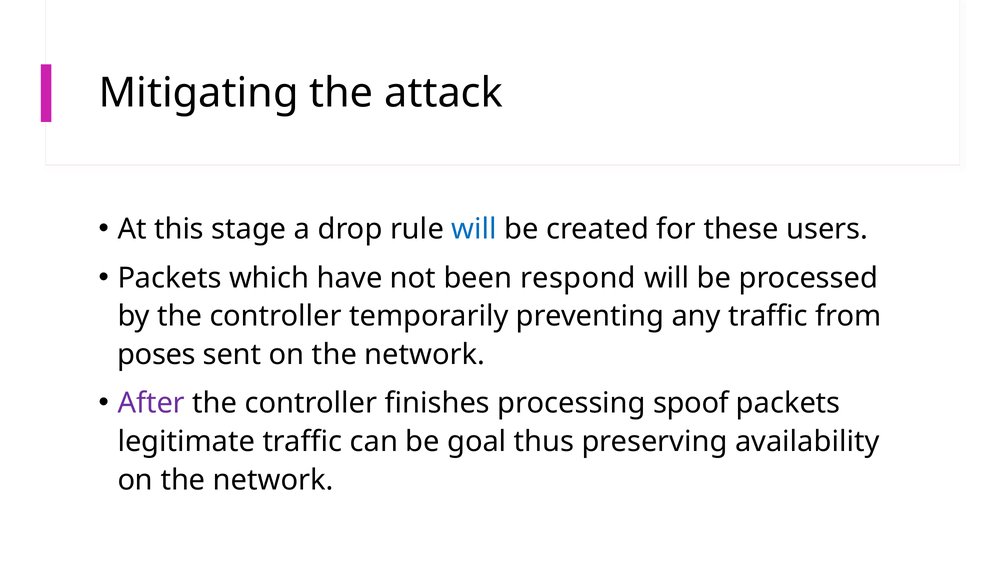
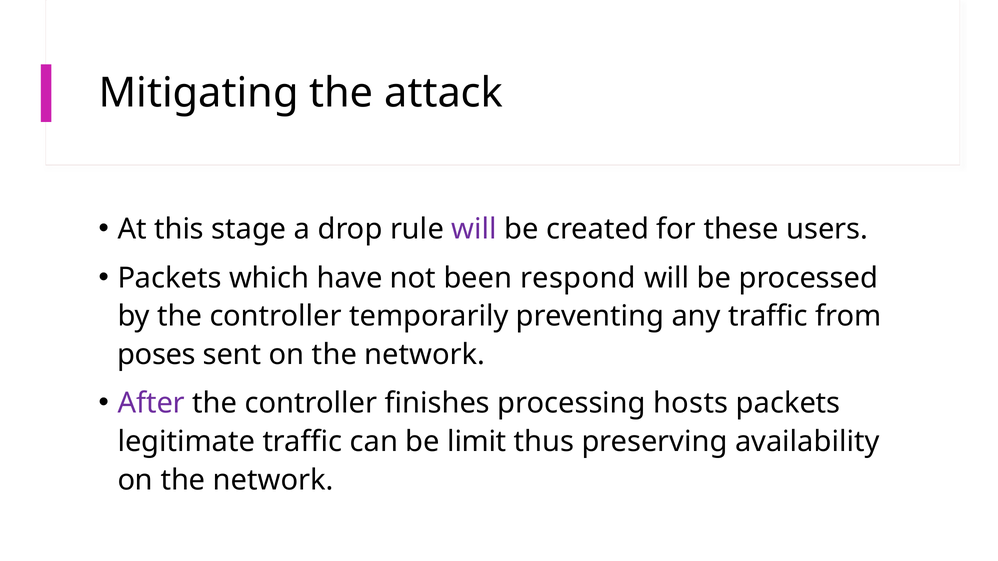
will at (474, 229) colour: blue -> purple
spoof: spoof -> hosts
goal: goal -> limit
